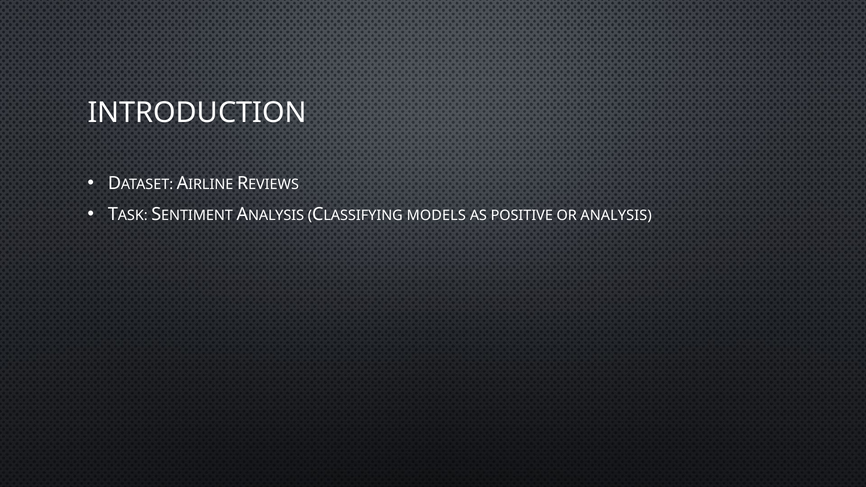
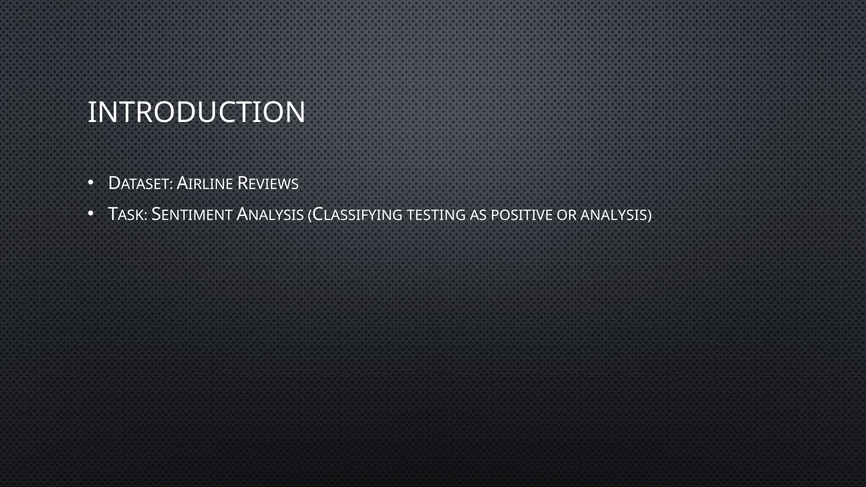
MODELS: MODELS -> TESTING
